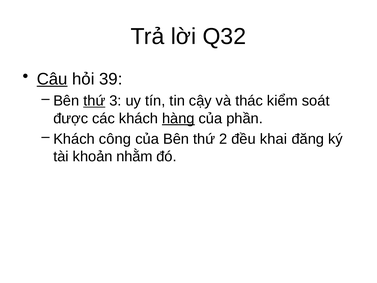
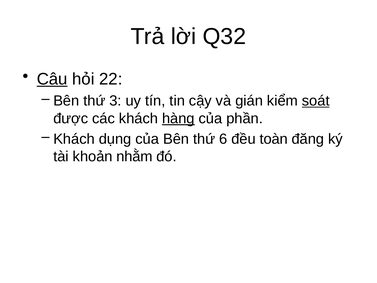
39: 39 -> 22
thứ at (94, 101) underline: present -> none
thác: thác -> gián
soát underline: none -> present
công: công -> dụng
2: 2 -> 6
khai: khai -> toàn
